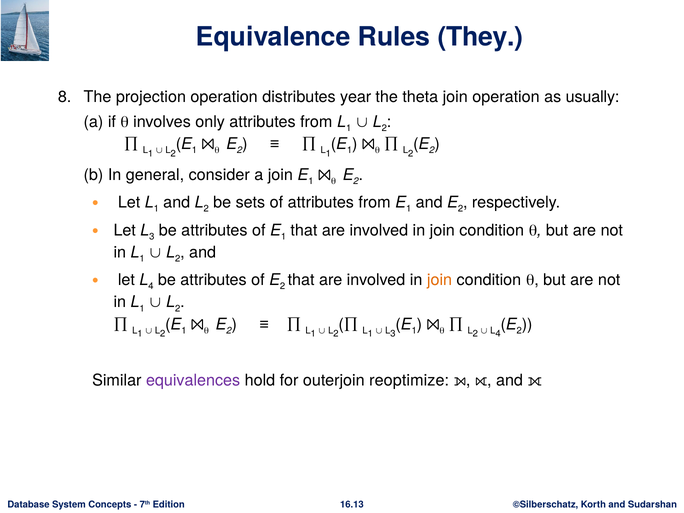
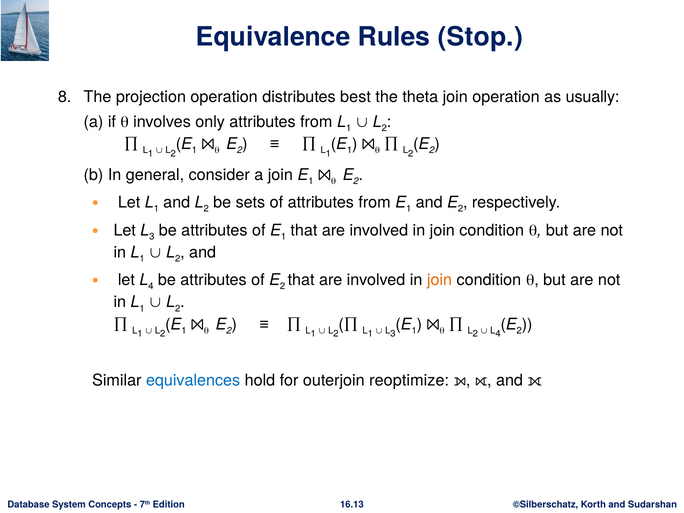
They: They -> Stop
year: year -> best
equivalences colour: purple -> blue
